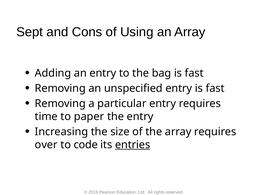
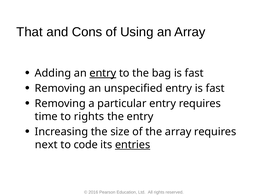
Sept: Sept -> That
entry at (103, 73) underline: none -> present
to paper: paper -> rights
over: over -> next
